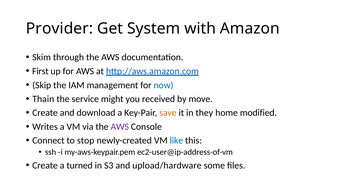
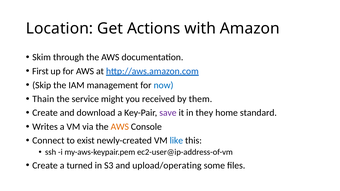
Provider: Provider -> Location
System: System -> Actions
move: move -> them
save colour: orange -> purple
modified: modified -> standard
AWS at (120, 127) colour: purple -> orange
stop: stop -> exist
upload/hardware: upload/hardware -> upload/operating
